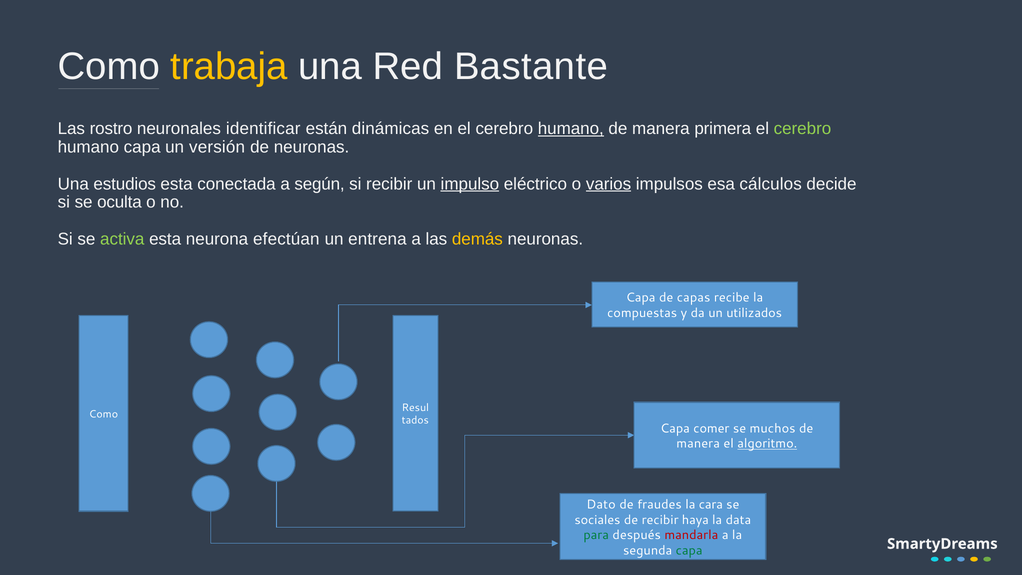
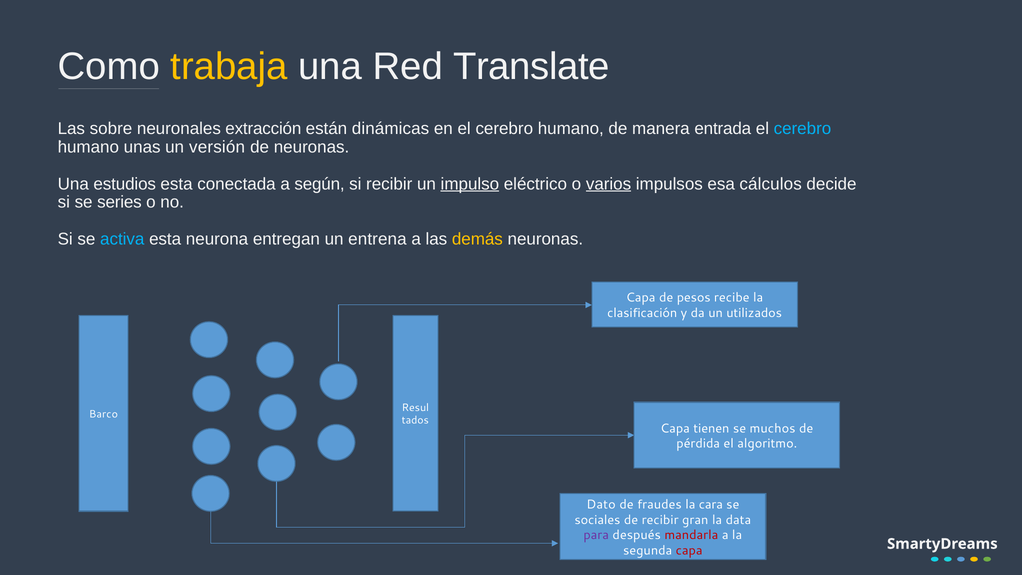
Bastante: Bastante -> Translate
rostro: rostro -> sobre
identificar: identificar -> extracción
humano at (571, 129) underline: present -> none
primera: primera -> entrada
cerebro at (802, 129) colour: light green -> light blue
capa at (142, 147): capa -> unas
oculta: oculta -> series
activa colour: light green -> light blue
efectúan: efectúan -> entregan
capas: capas -> pesos
compuestas: compuestas -> clasificación
Como at (103, 414): Como -> Barco
comer: comer -> tienen
manera at (698, 444): manera -> pérdida
algoritmo underline: present -> none
haya: haya -> gran
para colour: green -> purple
capa at (689, 550) colour: green -> red
